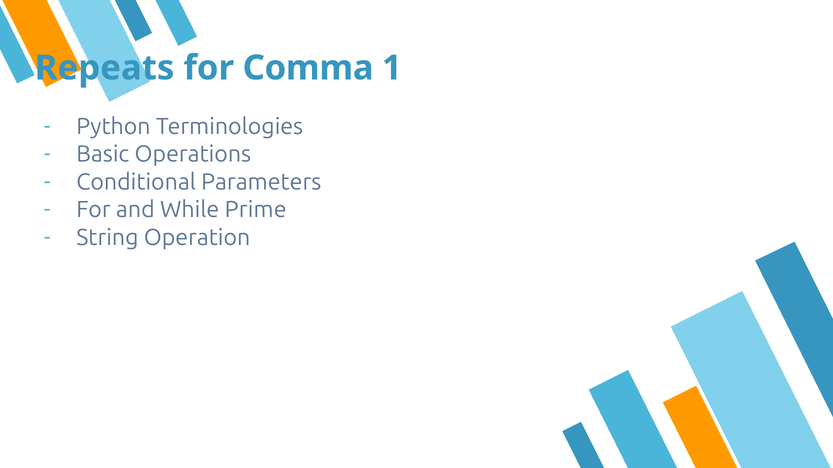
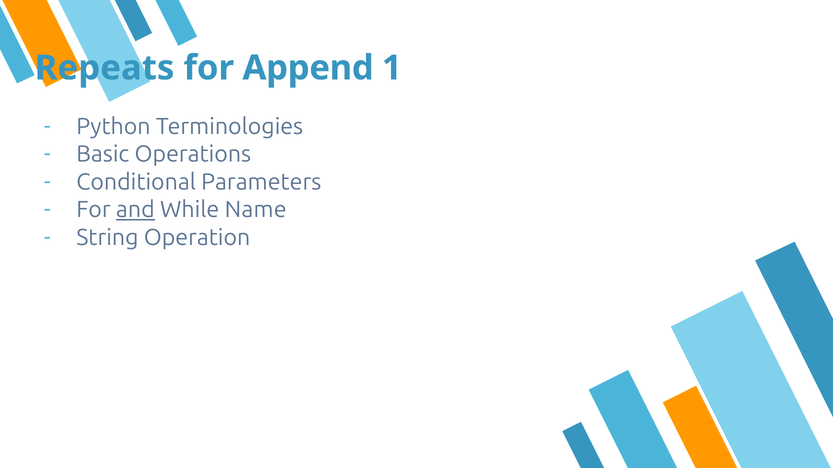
Comma: Comma -> Append
and underline: none -> present
Prime: Prime -> Name
